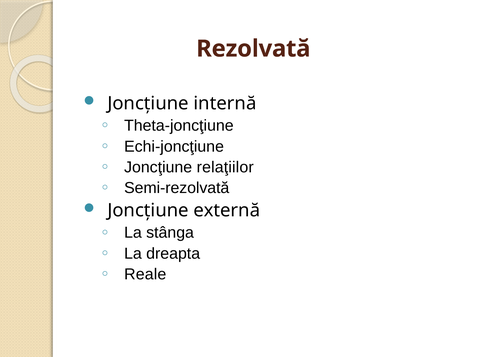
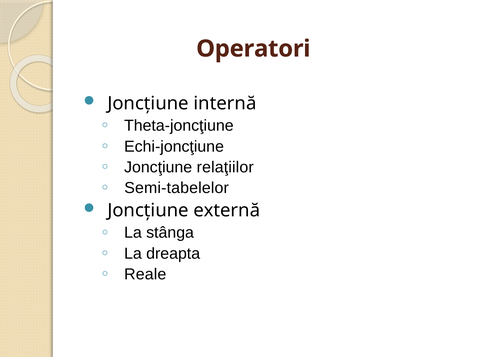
Rezolvată: Rezolvată -> Operatori
Semi-rezolvată: Semi-rezolvată -> Semi-tabelelor
